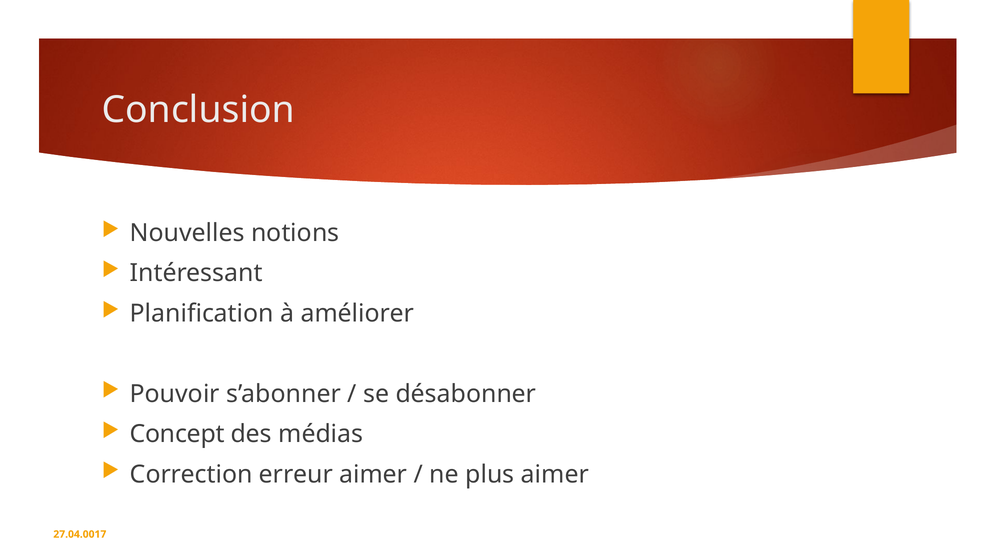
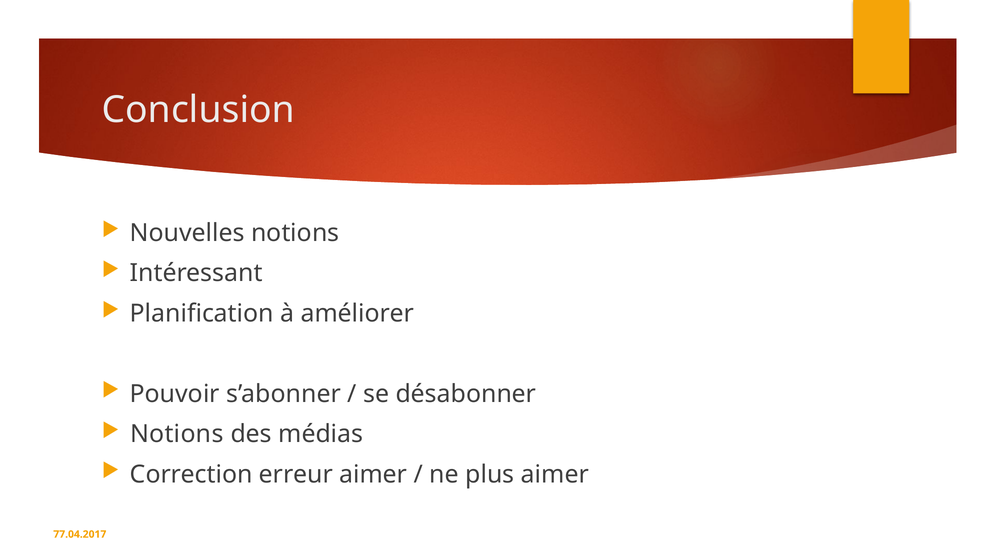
Concept at (177, 434): Concept -> Notions
27.04.0017: 27.04.0017 -> 77.04.2017
